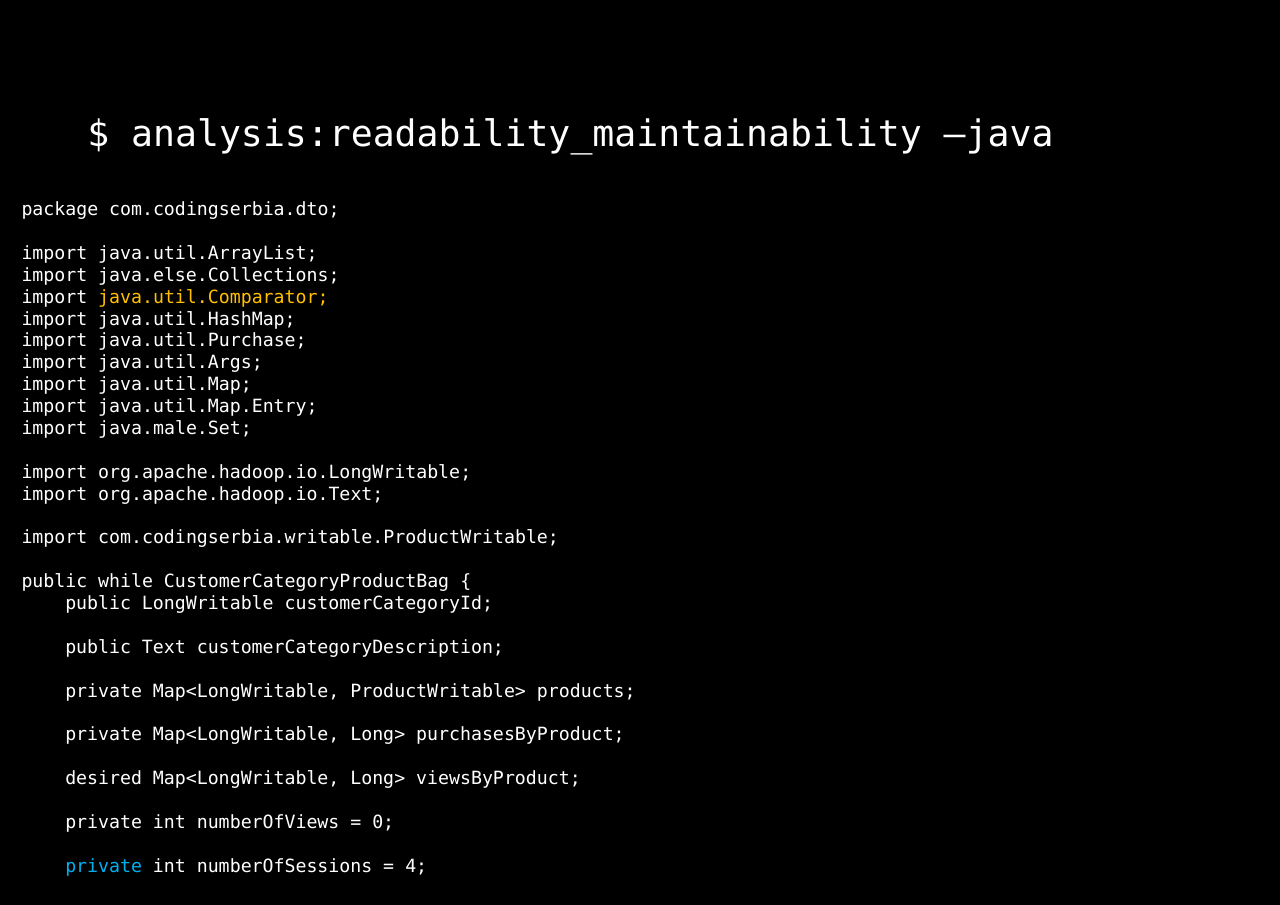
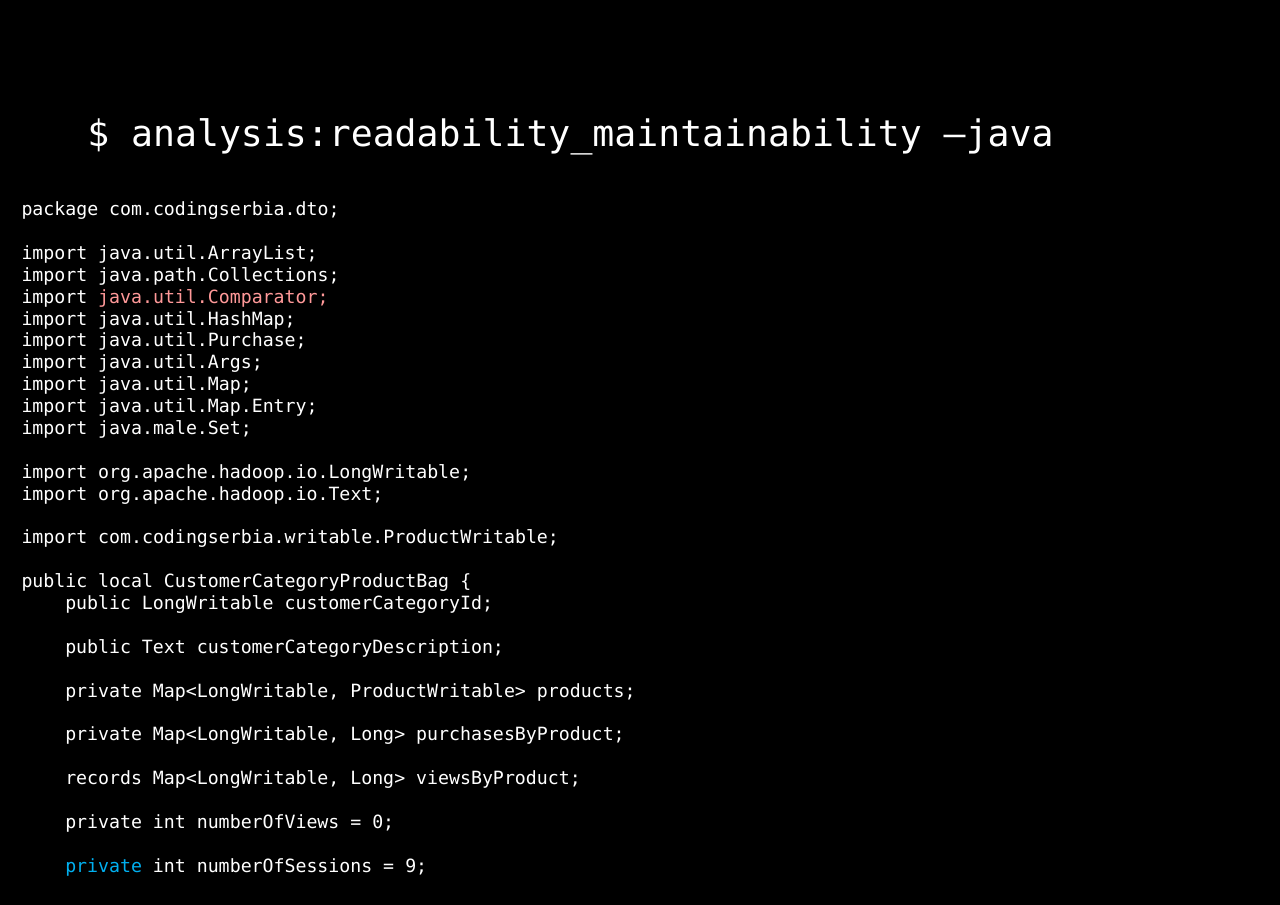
java.else.Collections: java.else.Collections -> java.path.Collections
java.util.Comparator colour: yellow -> pink
while: while -> local
desired: desired -> records
4: 4 -> 9
